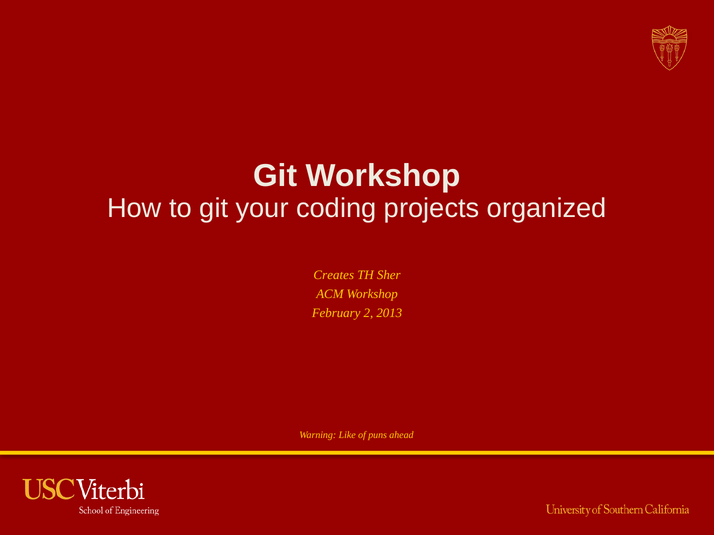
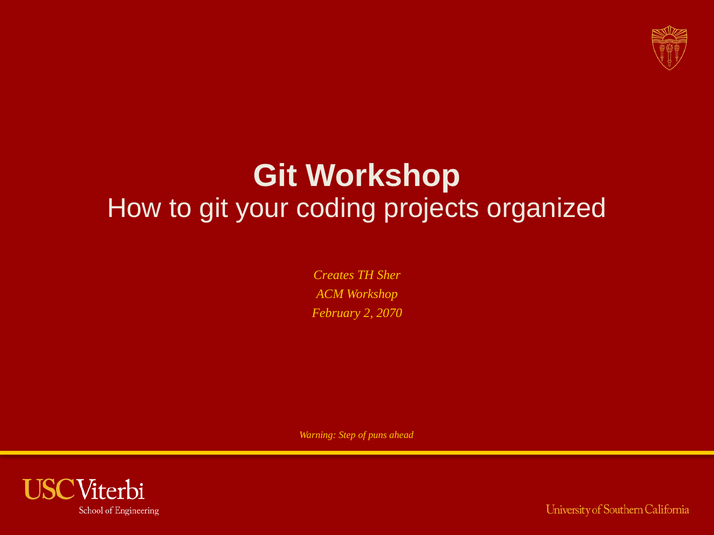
2013: 2013 -> 2070
Like: Like -> Step
